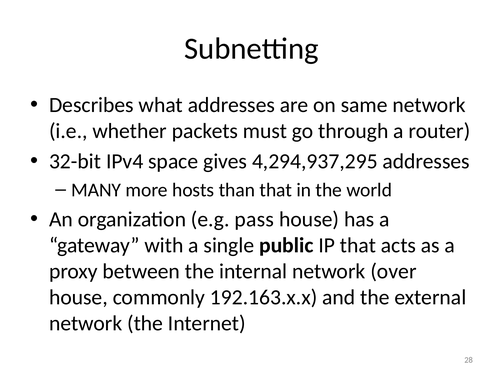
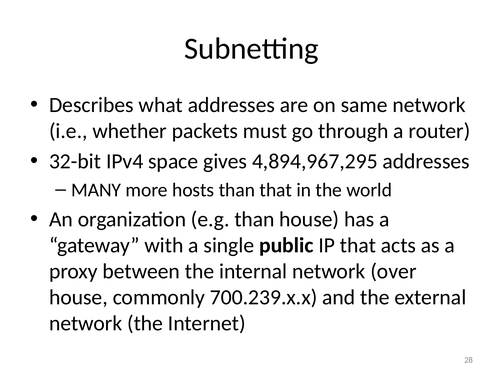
4,294,937,295: 4,294,937,295 -> 4,894,967,295
e.g pass: pass -> than
192.163.x.x: 192.163.x.x -> 700.239.x.x
